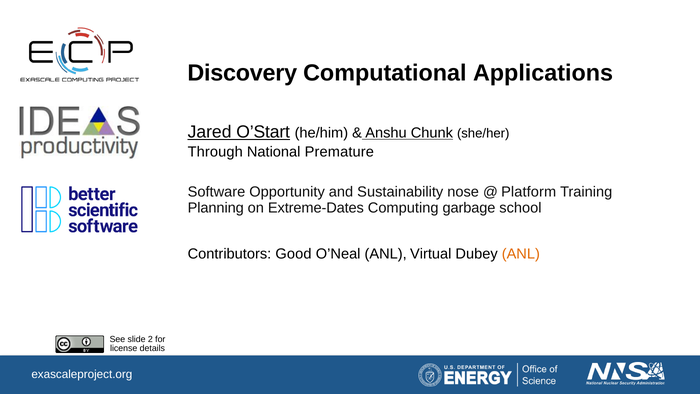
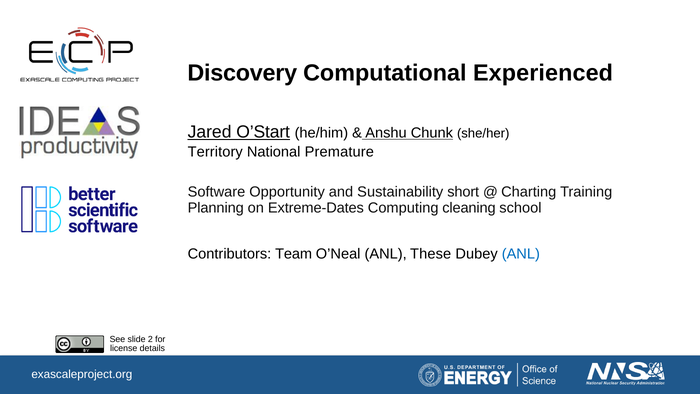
Applications: Applications -> Experienced
Through: Through -> Territory
nose: nose -> short
Platform: Platform -> Charting
garbage: garbage -> cleaning
Good: Good -> Team
Virtual: Virtual -> These
ANL at (521, 254) colour: orange -> blue
